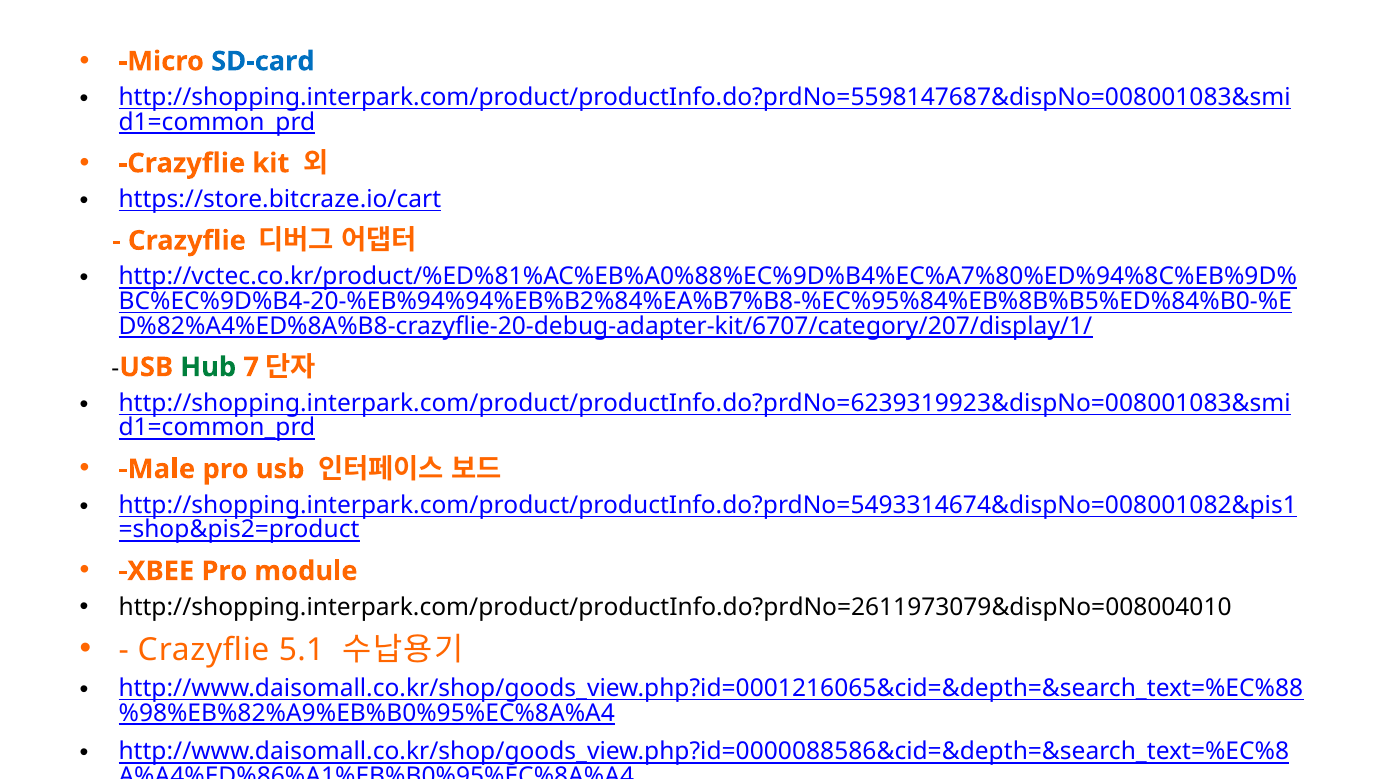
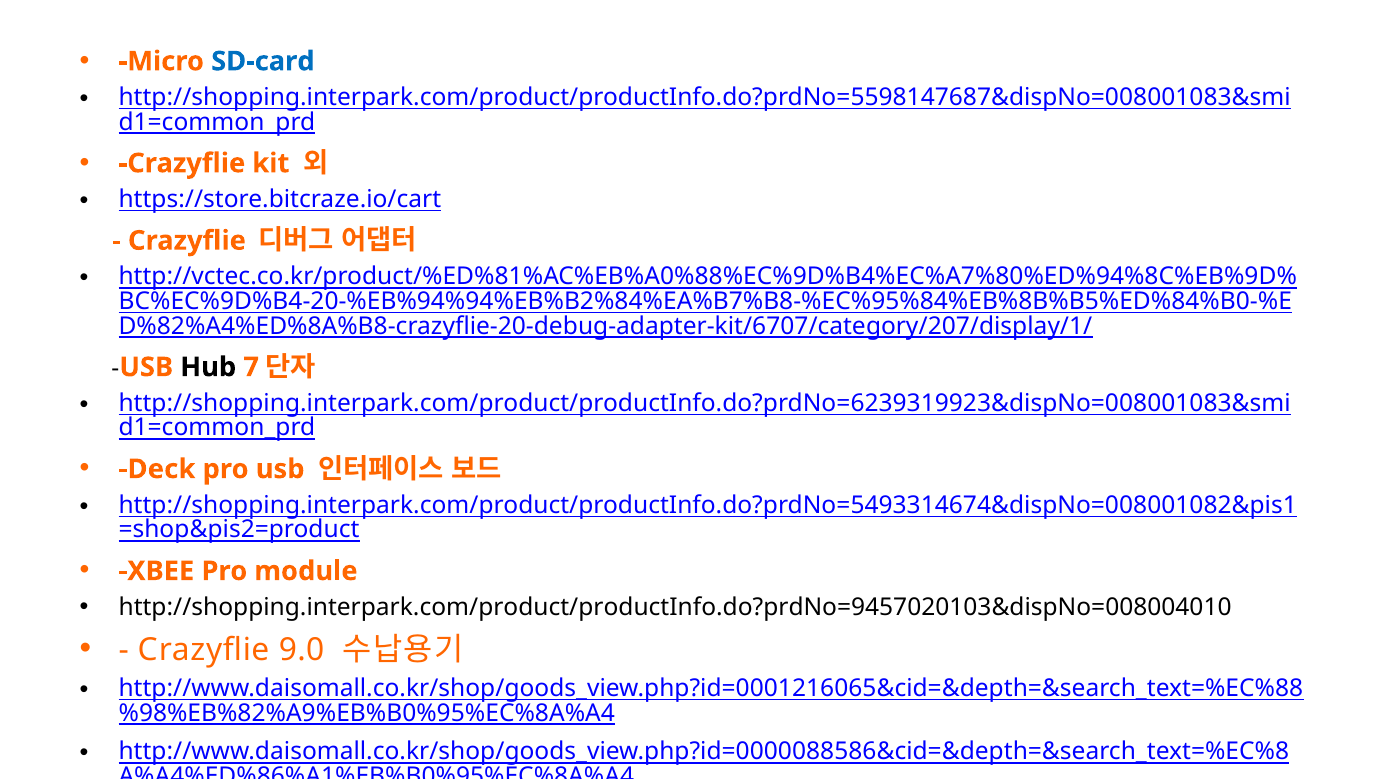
Hub colour: green -> black
Male: Male -> Deck
http://shopping.interpark.com/product/productInfo.do?prdNo=2611973079&dispNo=008004010: http://shopping.interpark.com/product/productInfo.do?prdNo=2611973079&dispNo=008004010 -> http://shopping.interpark.com/product/productInfo.do?prdNo=9457020103&dispNo=008004010
5.1: 5.1 -> 9.0
